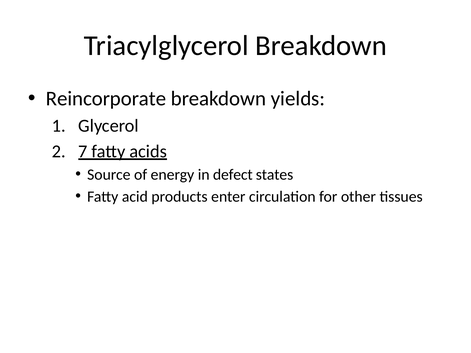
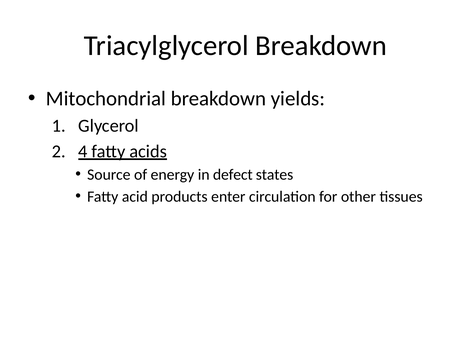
Reincorporate: Reincorporate -> Mitochondrial
7: 7 -> 4
